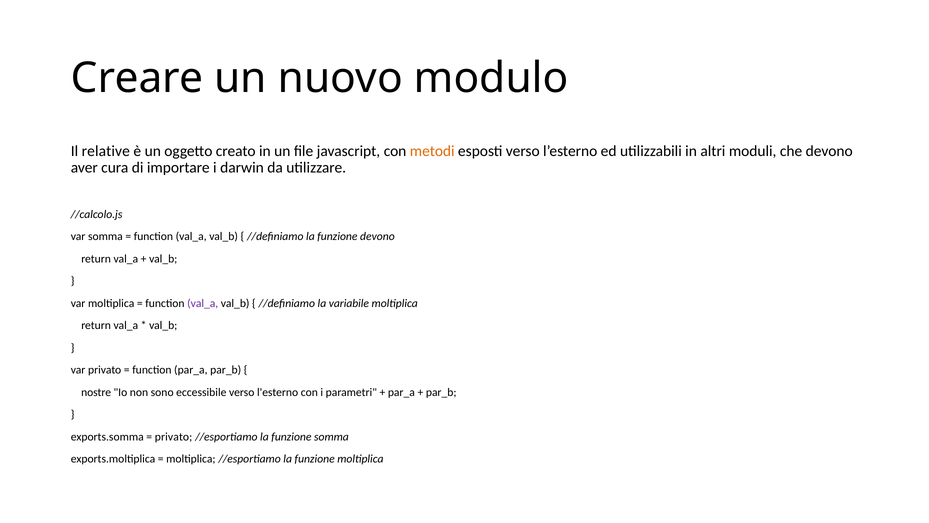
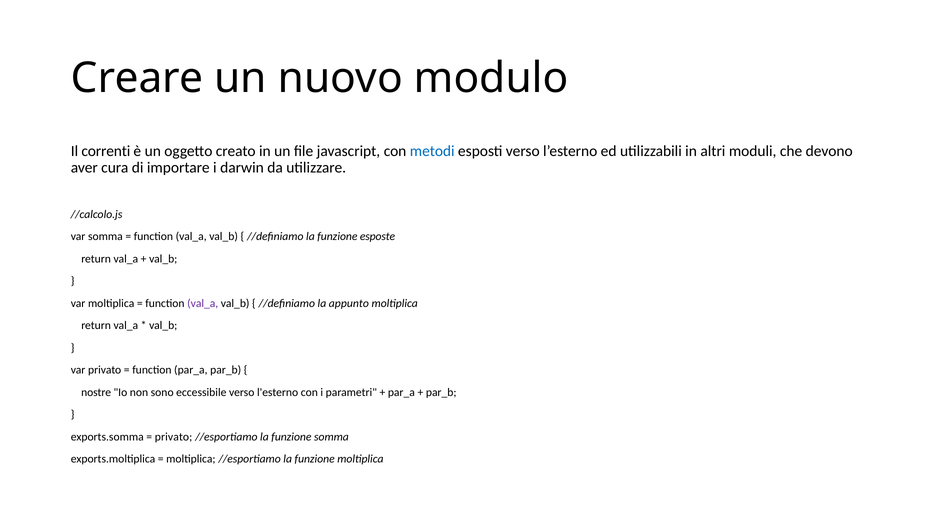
relative: relative -> correnti
metodi colour: orange -> blue
funzione devono: devono -> esposte
variabile: variabile -> appunto
